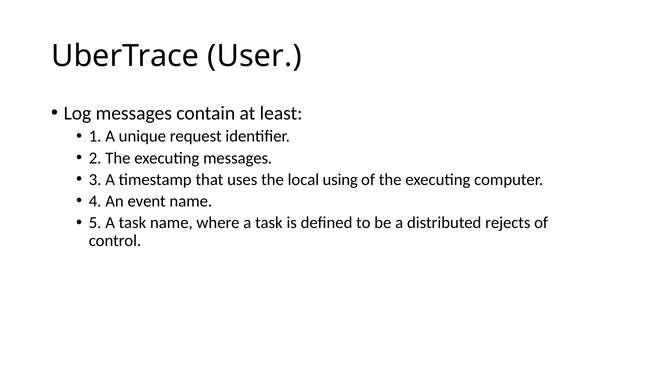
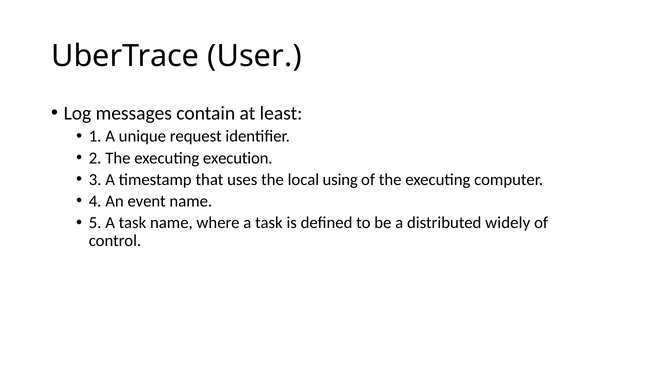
executing messages: messages -> execution
rejects: rejects -> widely
